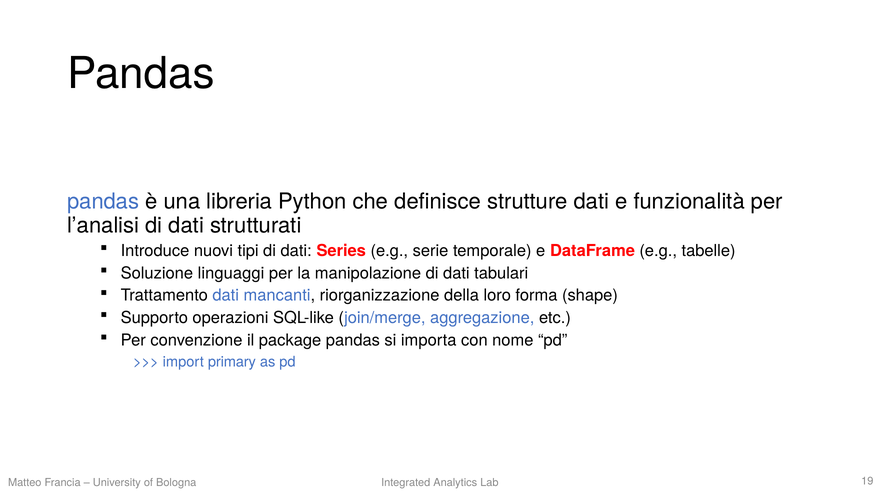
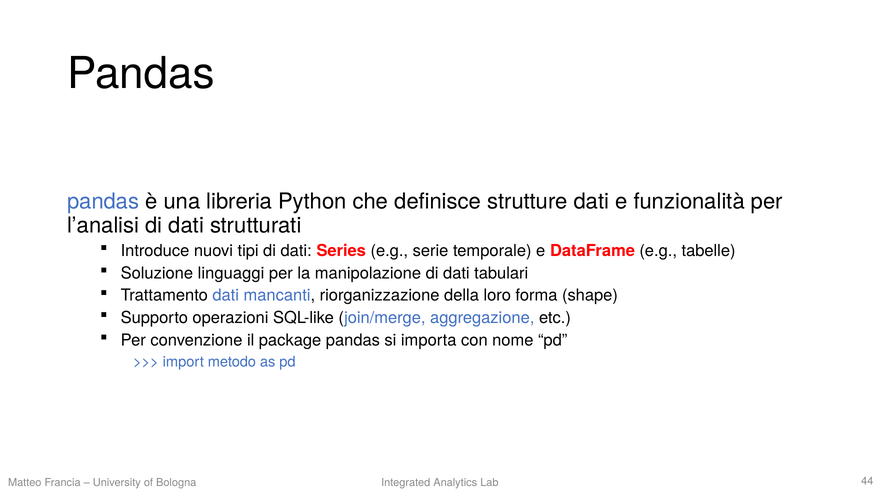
primary: primary -> metodo
19: 19 -> 44
